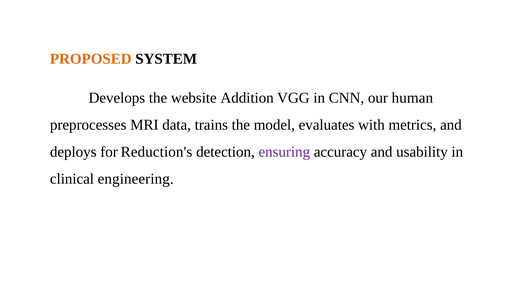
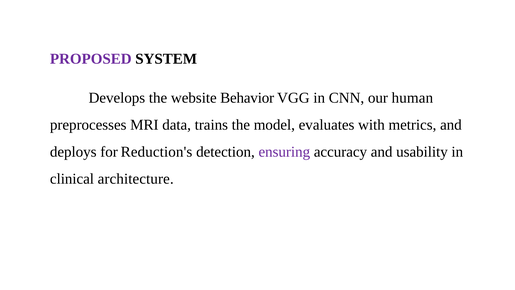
PROPOSED colour: orange -> purple
Addition: Addition -> Behavior
engineering: engineering -> architecture
